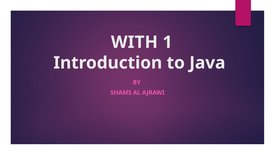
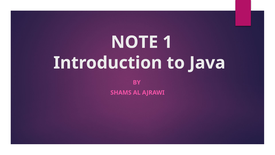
WITH: WITH -> NOTE
